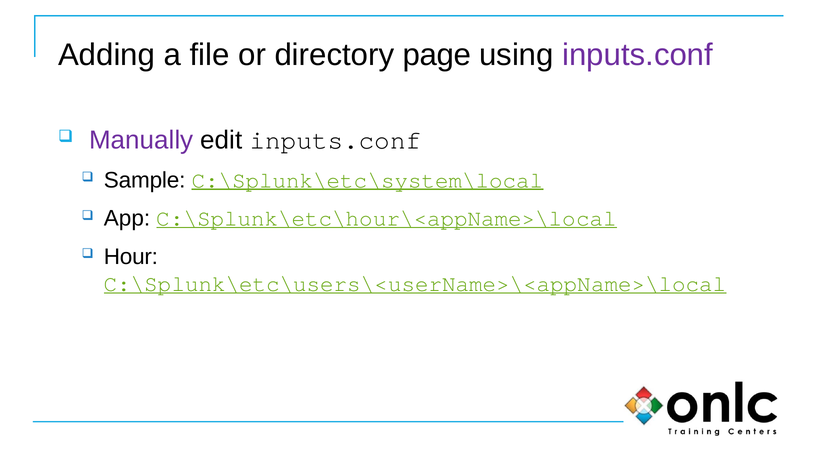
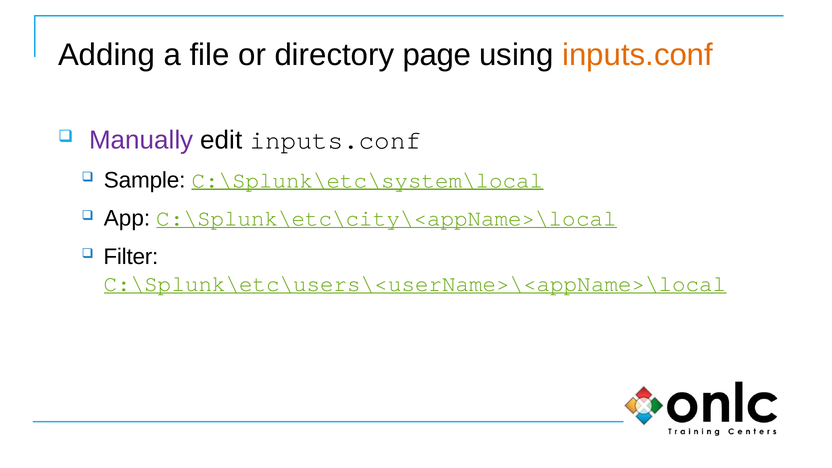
inputs.conf at (638, 55) colour: purple -> orange
C:\Splunk\etc\hour\<appName>\local: C:\Splunk\etc\hour\<appName>\local -> C:\Splunk\etc\city\<appName>\local
Hour: Hour -> Filter
